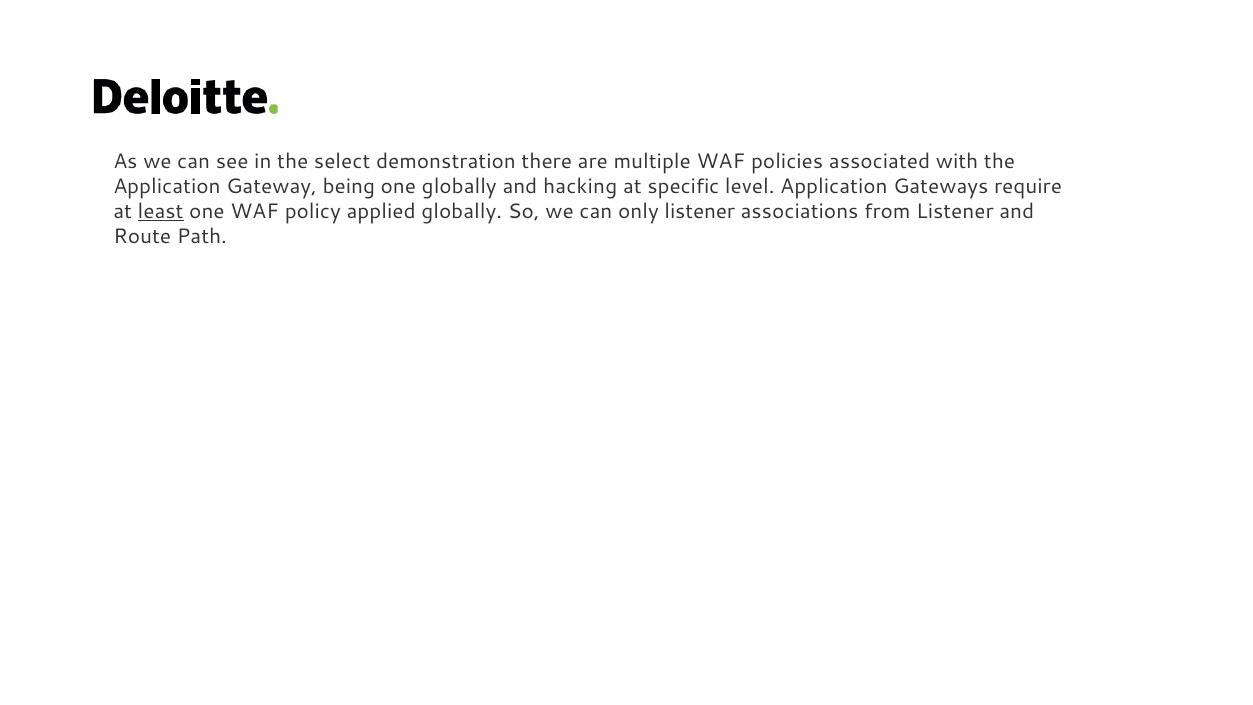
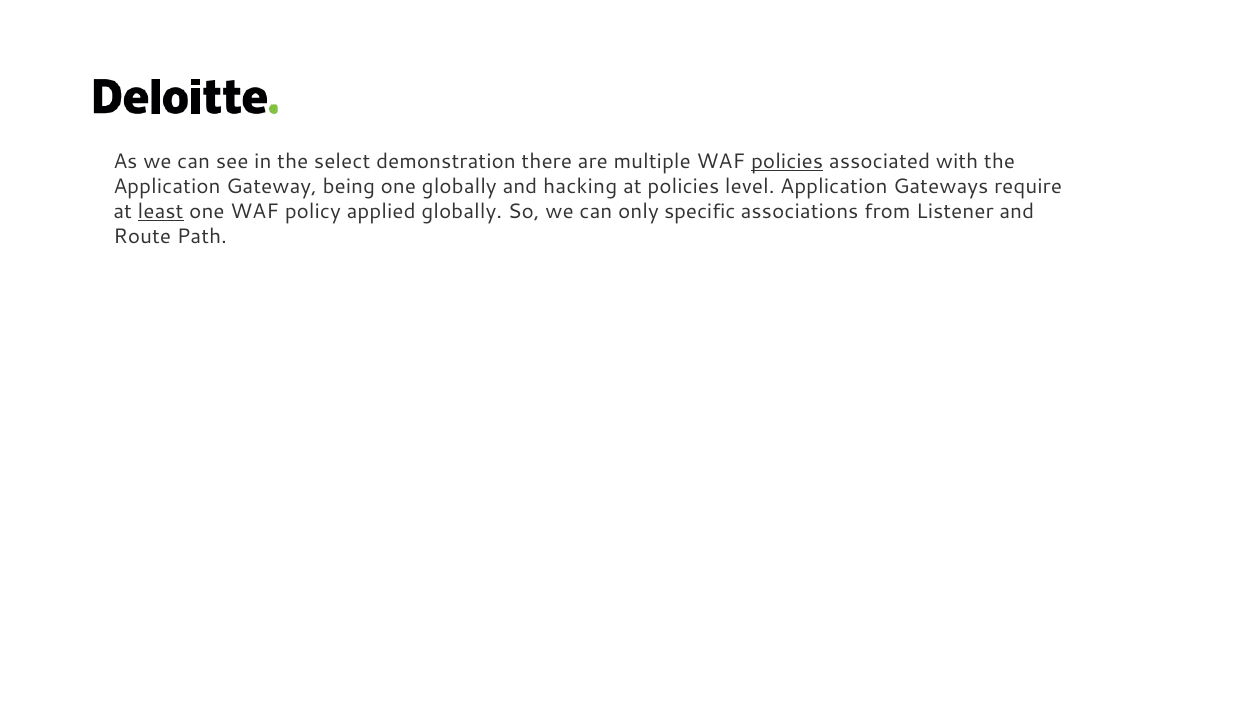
policies at (787, 162) underline: none -> present
at specific: specific -> policies
only listener: listener -> specific
